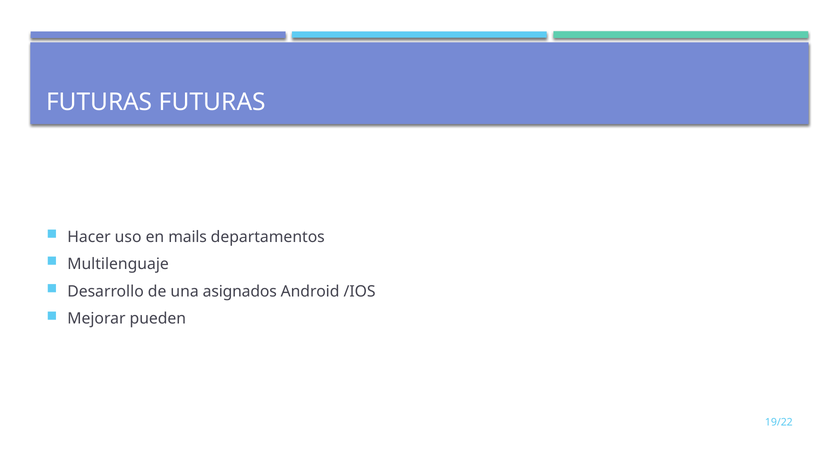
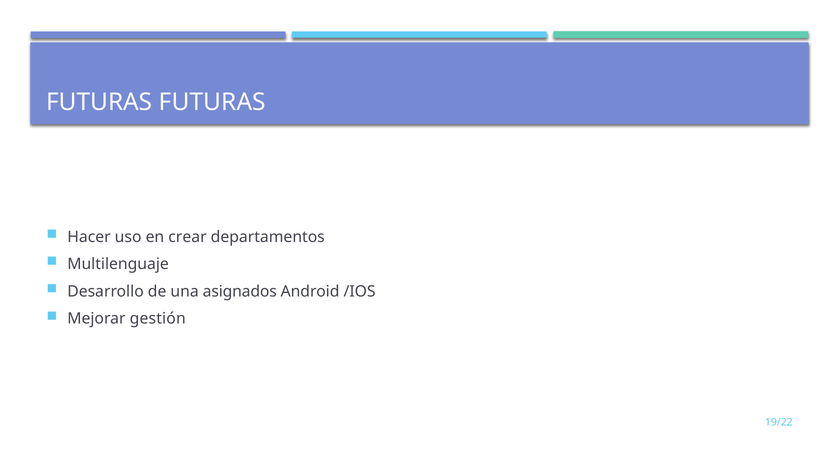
mails: mails -> crear
pueden: pueden -> gestión
